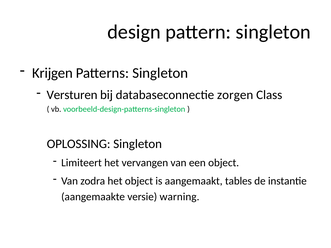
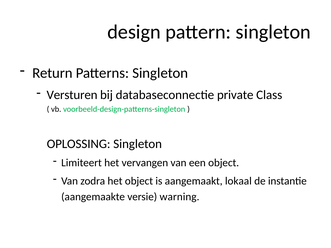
Krijgen: Krijgen -> Return
zorgen: zorgen -> private
tables: tables -> lokaal
